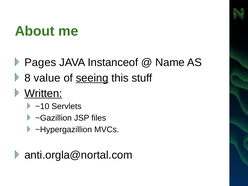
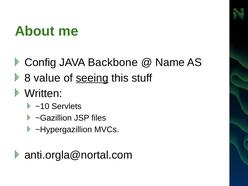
Pages: Pages -> Config
Instanceof: Instanceof -> Backbone
Written underline: present -> none
